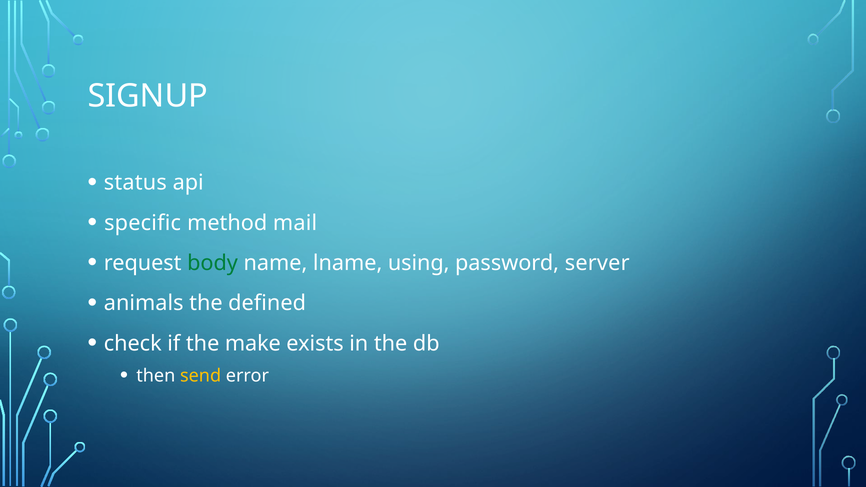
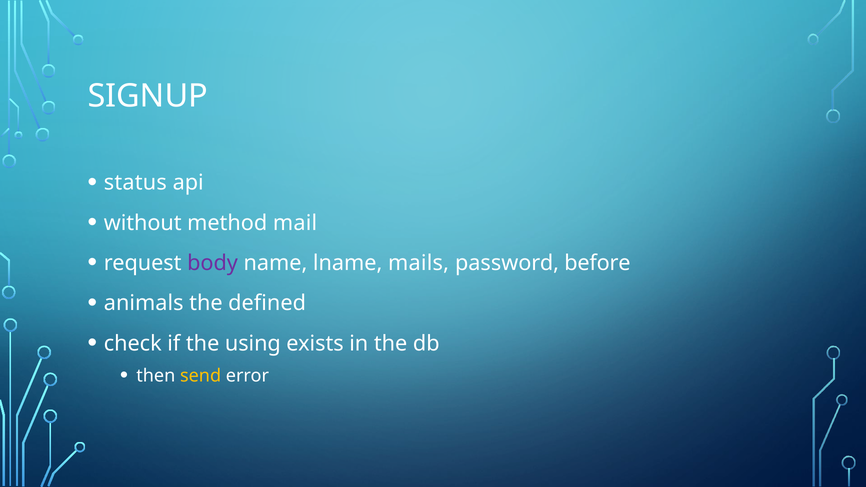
specific: specific -> without
body colour: green -> purple
using: using -> mails
server: server -> before
make: make -> using
